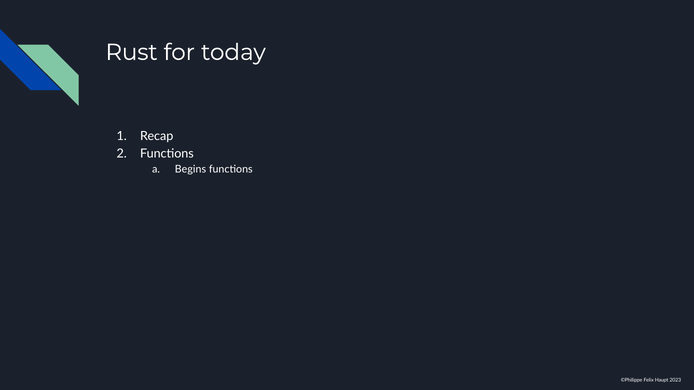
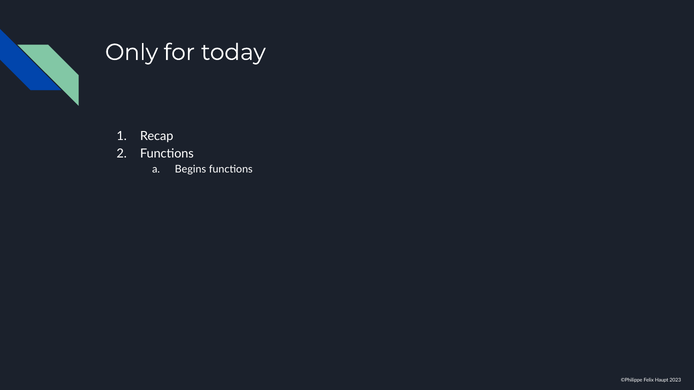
Rust: Rust -> Only
